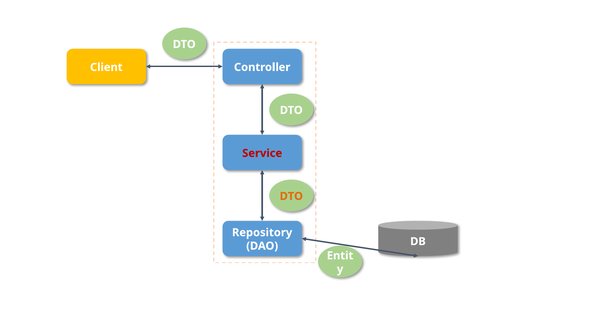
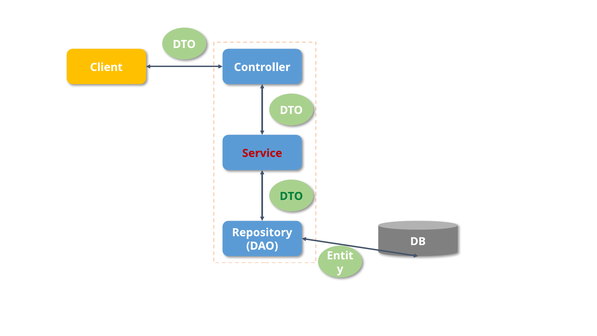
DTO at (291, 196) colour: orange -> green
